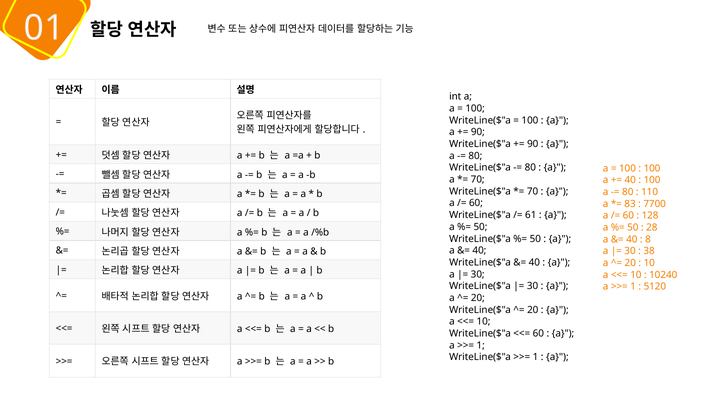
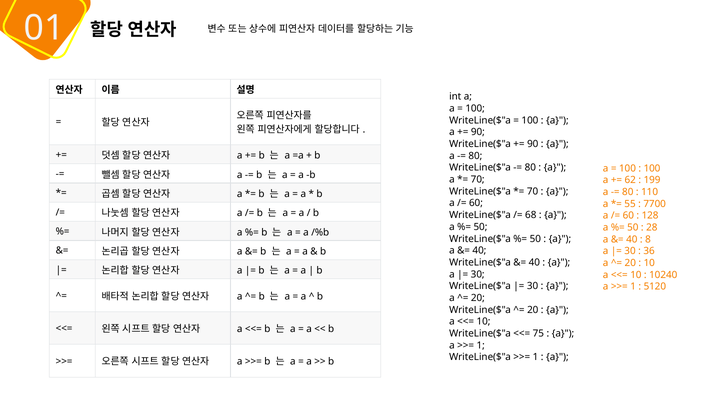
40 at (630, 180): 40 -> 62
100 at (652, 180): 100 -> 199
83: 83 -> 55
61: 61 -> 68
38: 38 -> 36
60 at (538, 334): 60 -> 75
